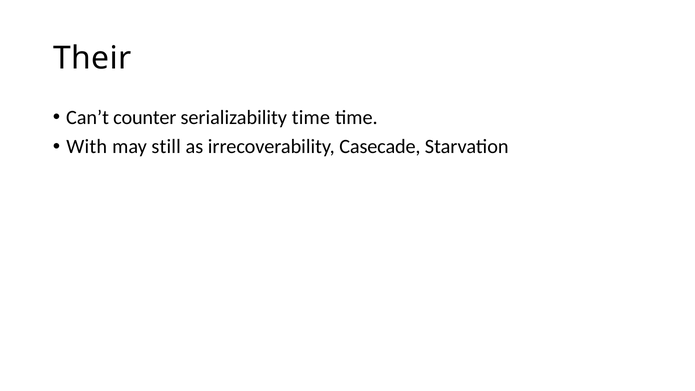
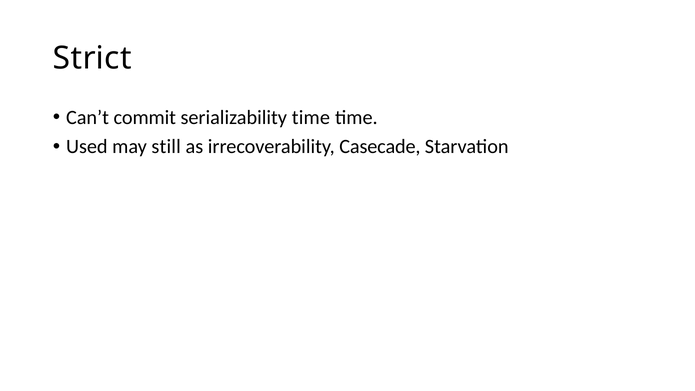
Their: Their -> Strict
counter: counter -> commit
With: With -> Used
